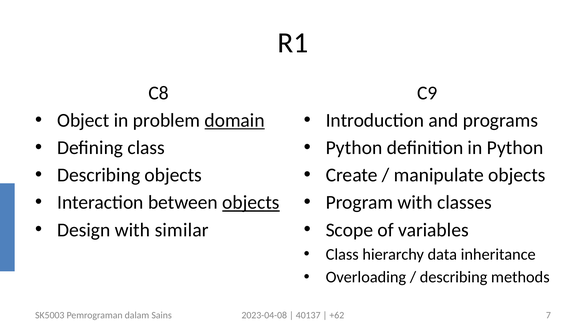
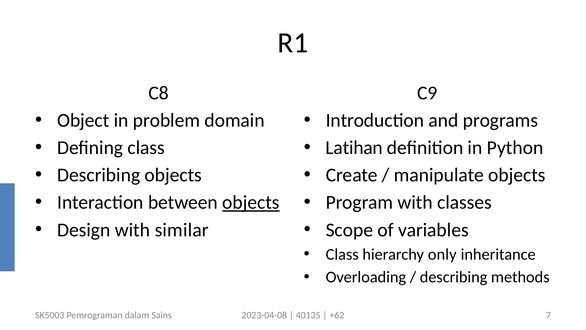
domain underline: present -> none
Python at (354, 148): Python -> Latihan
data: data -> only
40137: 40137 -> 40135
